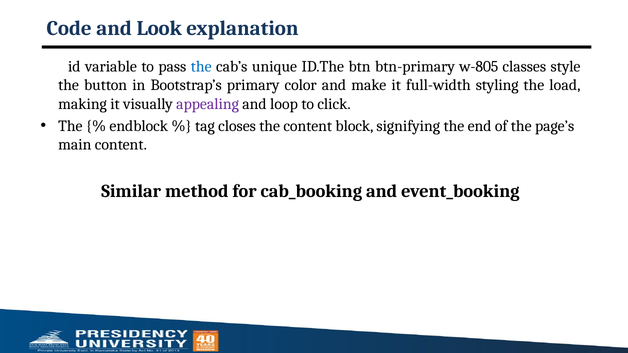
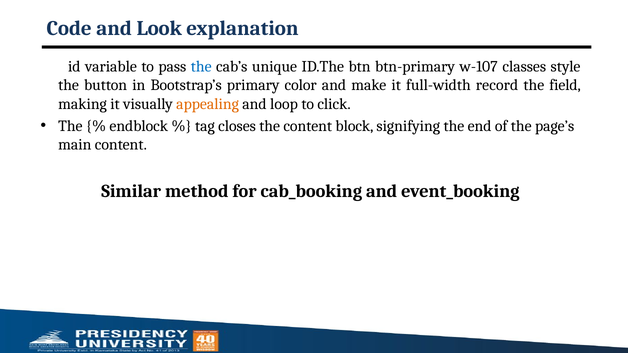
w-805: w-805 -> w-107
styling: styling -> record
load: load -> field
appealing colour: purple -> orange
